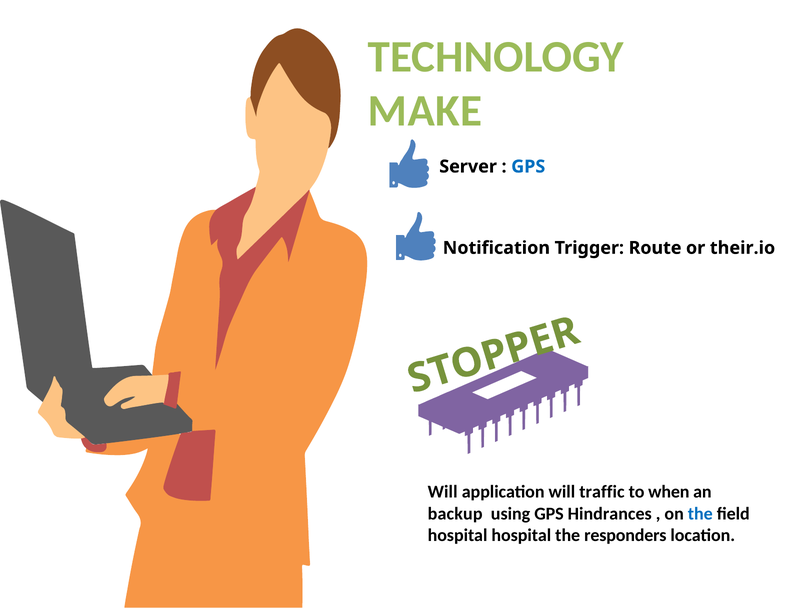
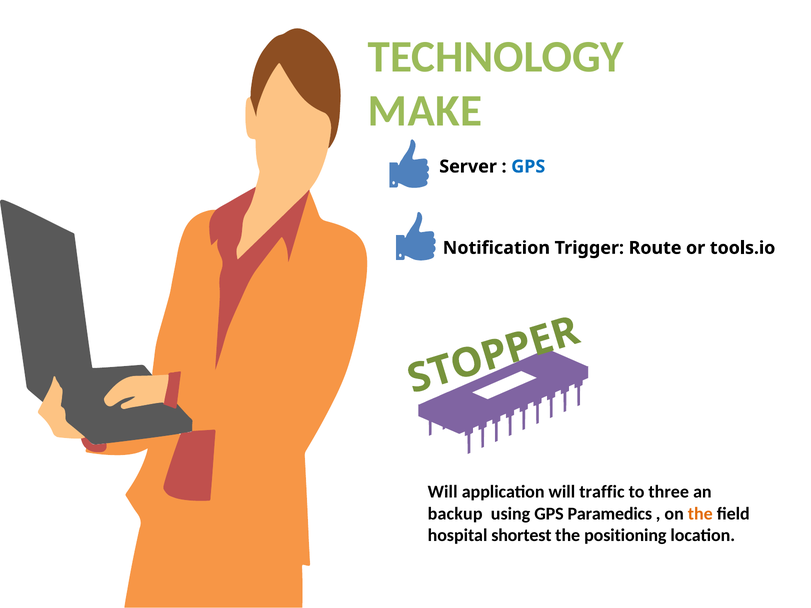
their.io: their.io -> tools.io
when: when -> three
Hindrances: Hindrances -> Paramedics
the at (700, 514) colour: blue -> orange
hospital hospital: hospital -> shortest
responders: responders -> positioning
